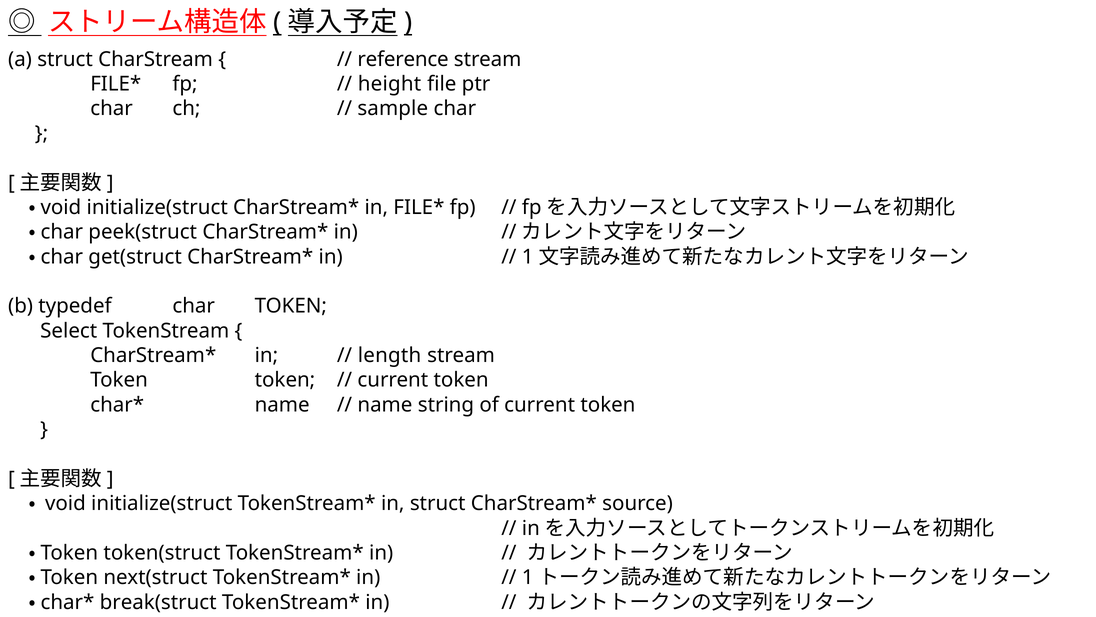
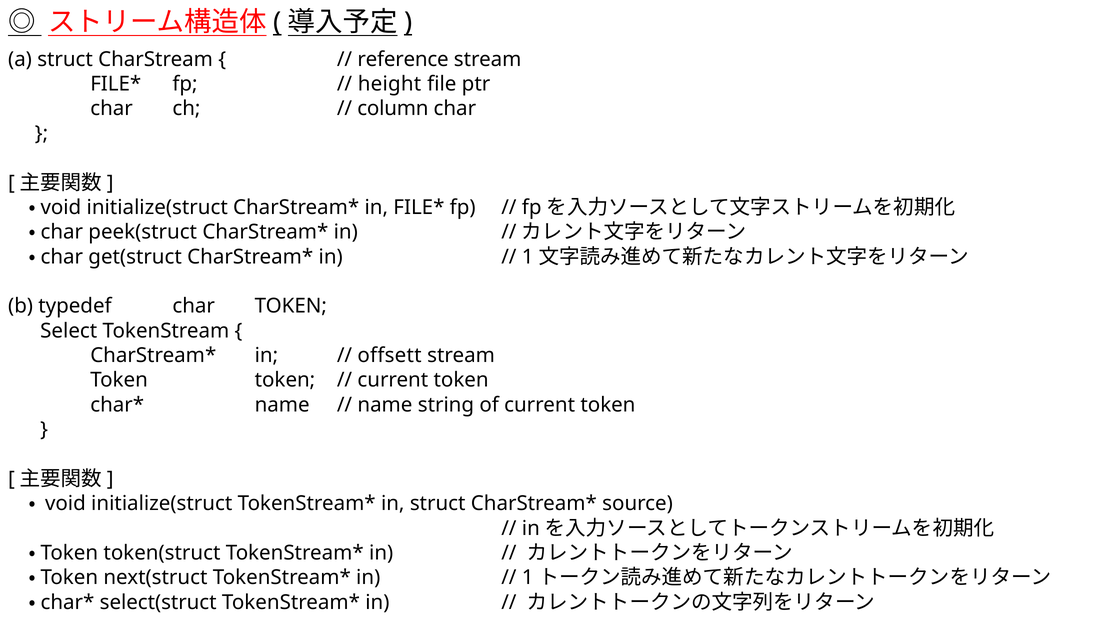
sample: sample -> column
length: length -> offsett
break(struct: break(struct -> select(struct
